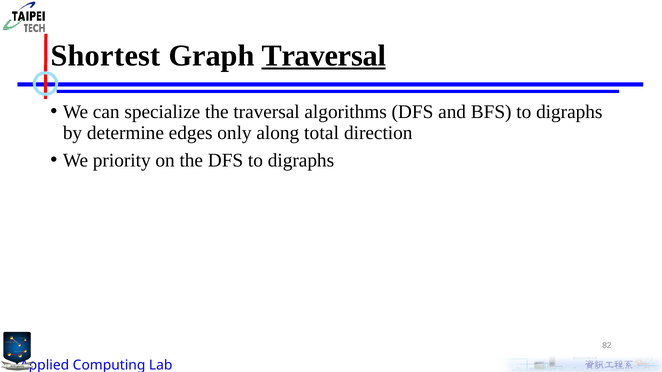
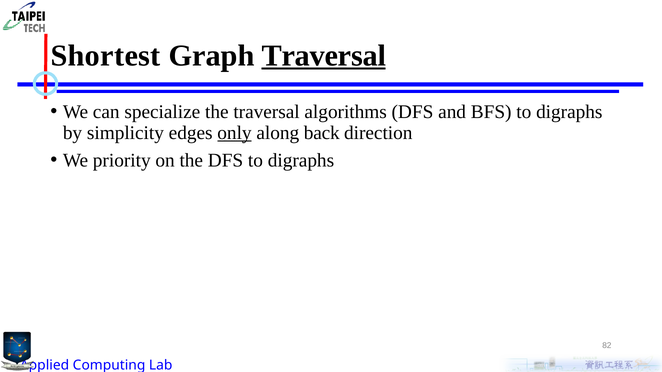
determine: determine -> simplicity
only underline: none -> present
total: total -> back
